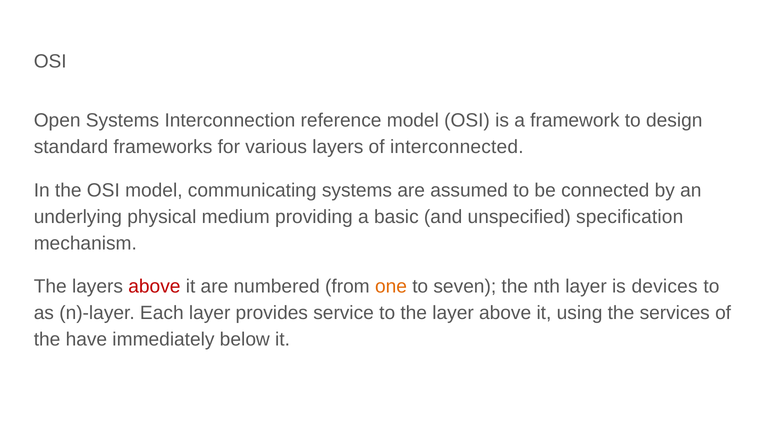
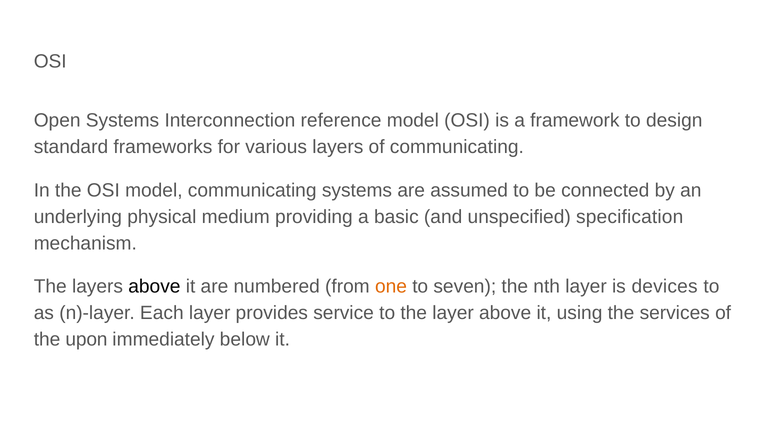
of interconnected: interconnected -> communicating
above at (154, 287) colour: red -> black
have: have -> upon
